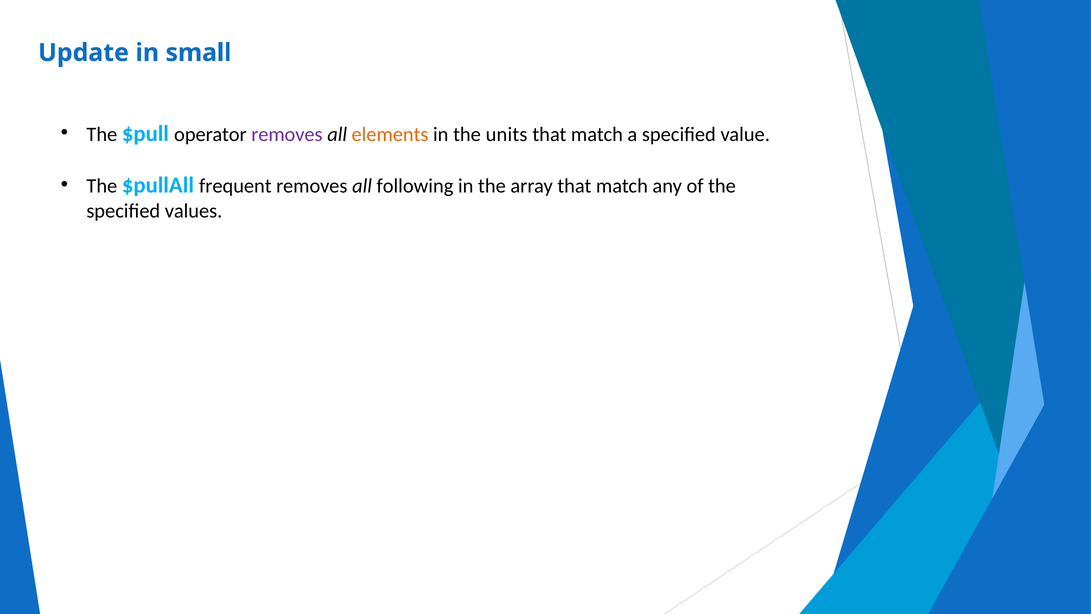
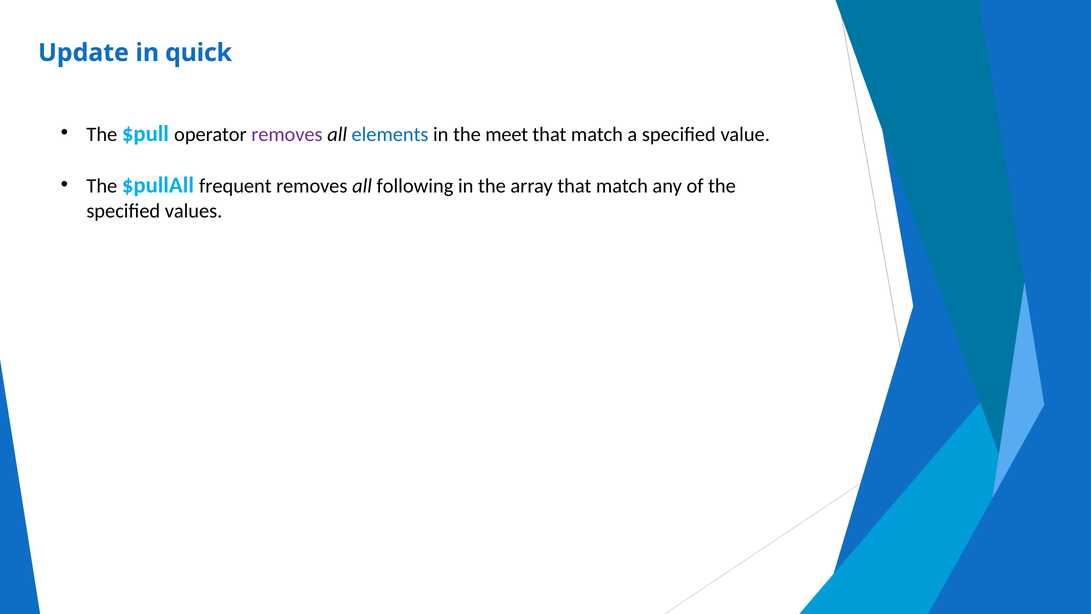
small: small -> quick
elements colour: orange -> blue
units: units -> meet
